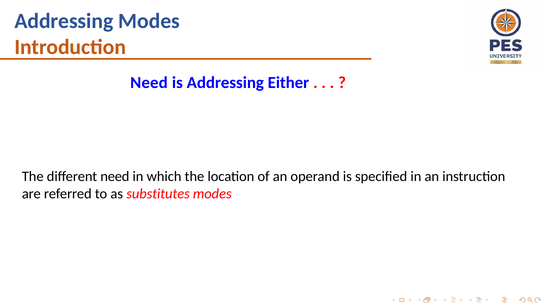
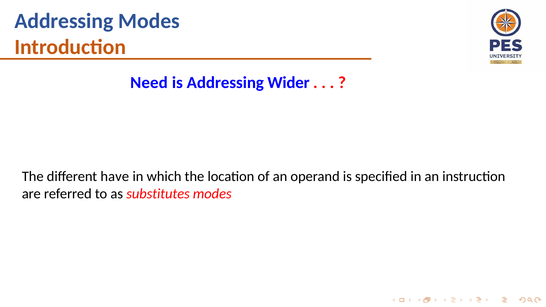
Either: Either -> Wider
different need: need -> have
